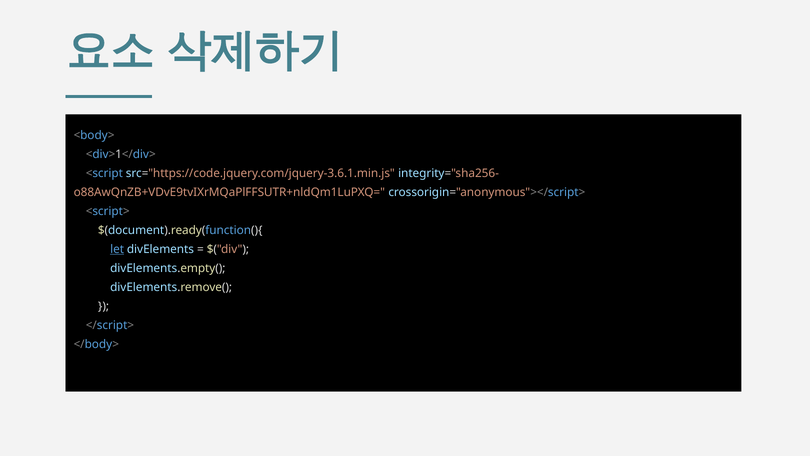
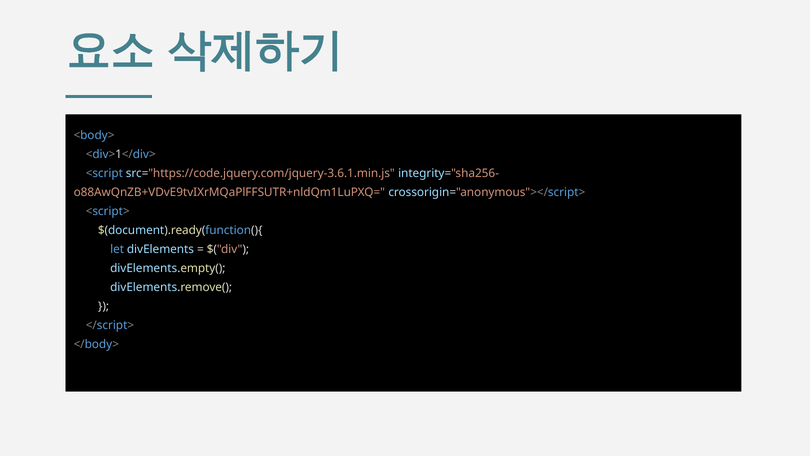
let underline: present -> none
